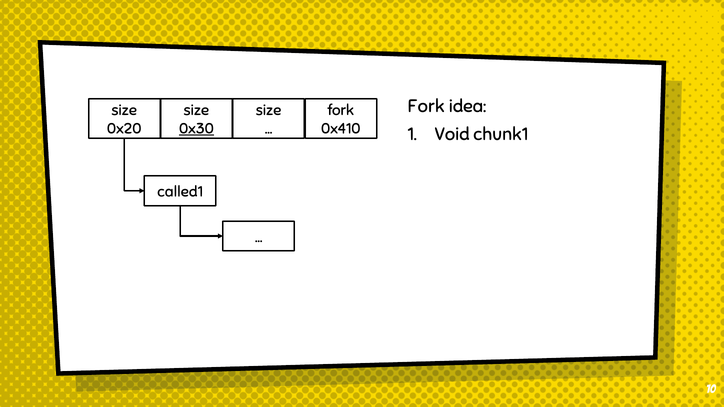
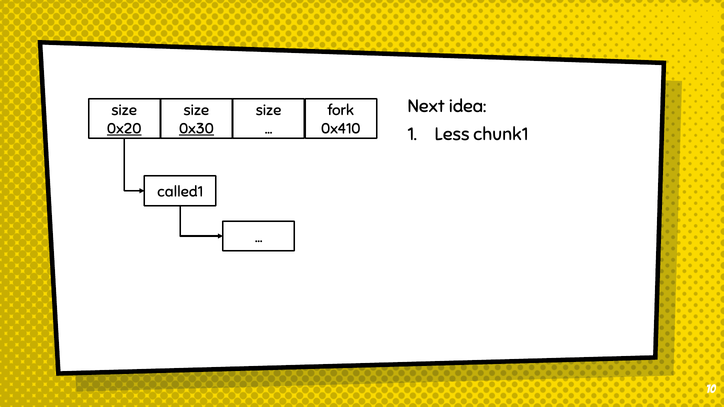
Fork at (426, 106): Fork -> Next
0x20 underline: none -> present
Void: Void -> Less
